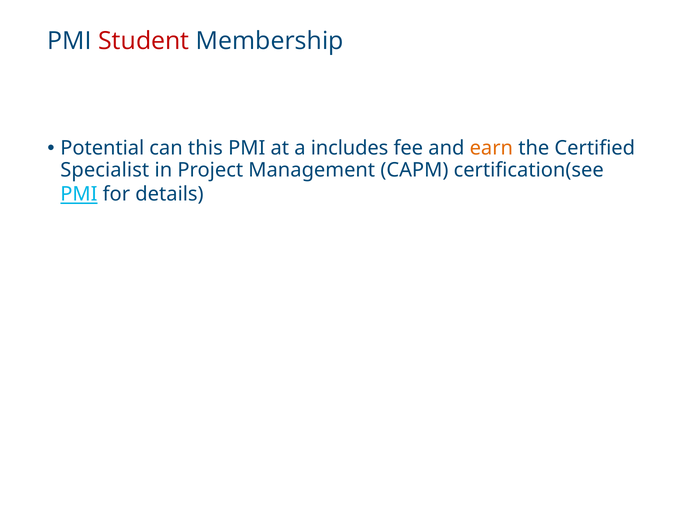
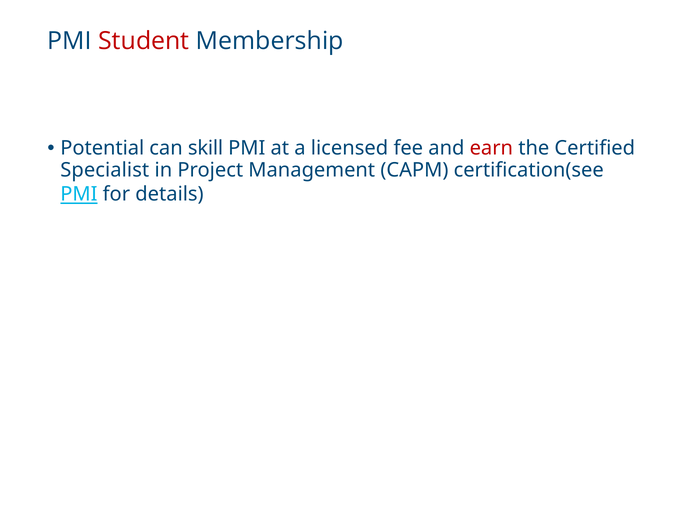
this: this -> skill
includes: includes -> licensed
earn colour: orange -> red
